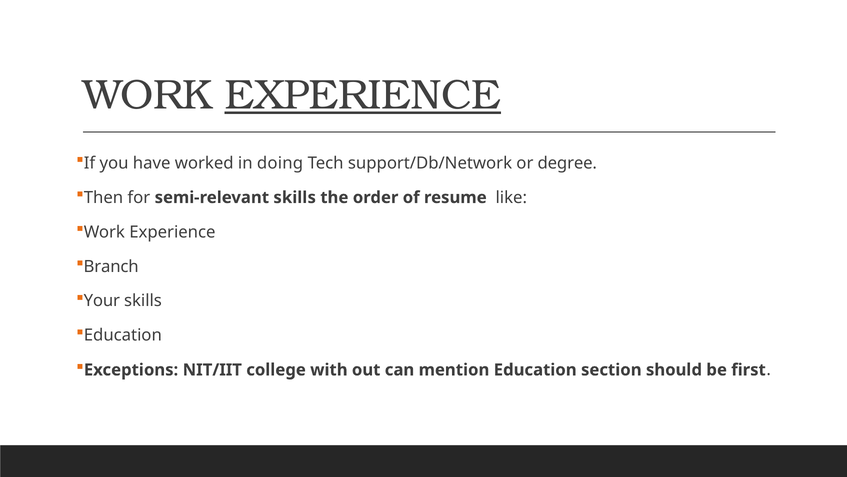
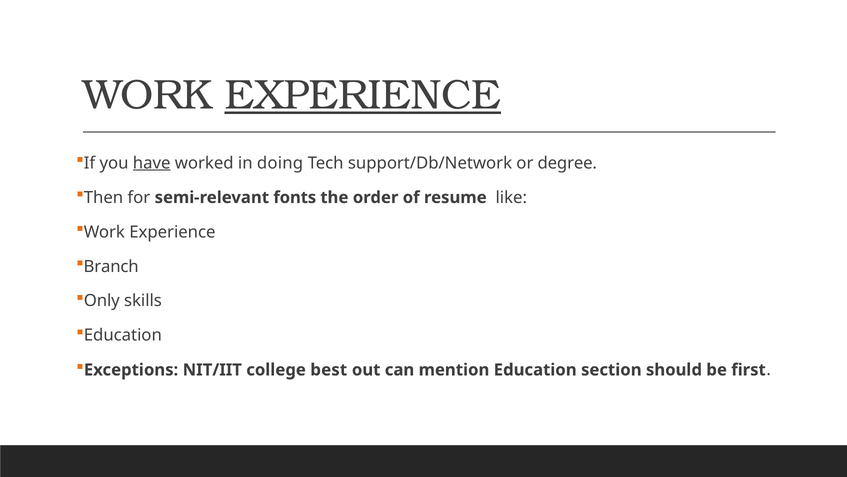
have underline: none -> present
semi-relevant skills: skills -> fonts
Your: Your -> Only
with: with -> best
